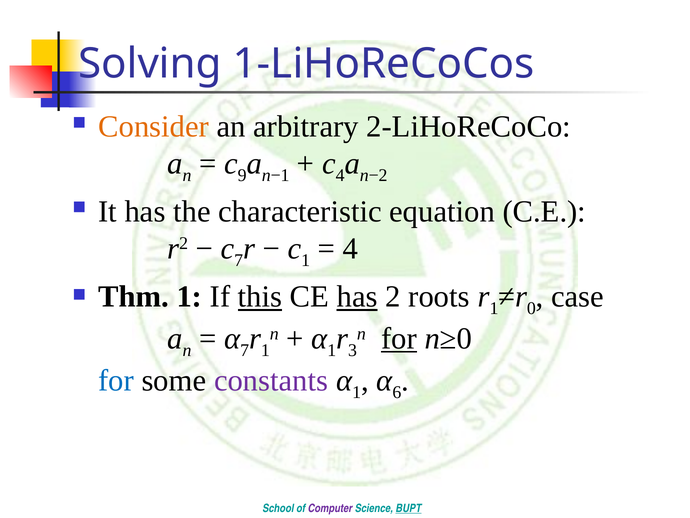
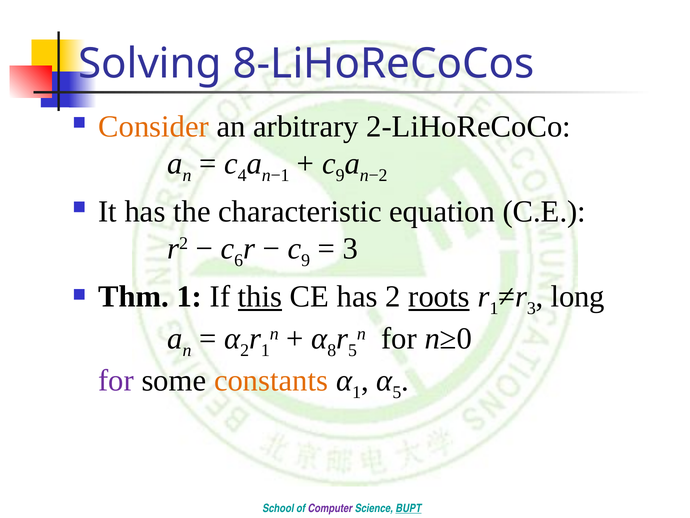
1-LiHoReCoCos: 1-LiHoReCoCos -> 8-LiHoReCoCos
9: 9 -> 4
4 at (340, 175): 4 -> 9
7 at (239, 260): 7 -> 6
1 at (306, 260): 1 -> 9
4 at (350, 248): 4 -> 3
has at (357, 296) underline: present -> none
roots underline: none -> present
0 at (531, 308): 0 -> 3
case: case -> long
7 at (245, 350): 7 -> 2
1 at (332, 350): 1 -> 8
3 at (353, 350): 3 -> 5
for at (399, 338) underline: present -> none
for at (116, 380) colour: blue -> purple
constants colour: purple -> orange
6 at (397, 392): 6 -> 5
